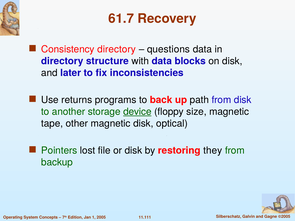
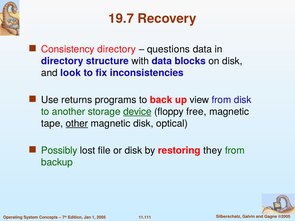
61.7: 61.7 -> 19.7
later: later -> look
path: path -> view
size: size -> free
other underline: none -> present
Pointers: Pointers -> Possibly
